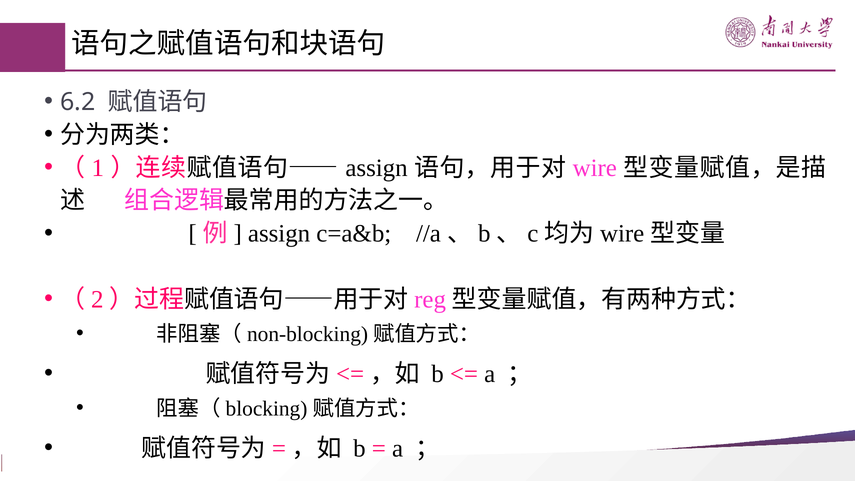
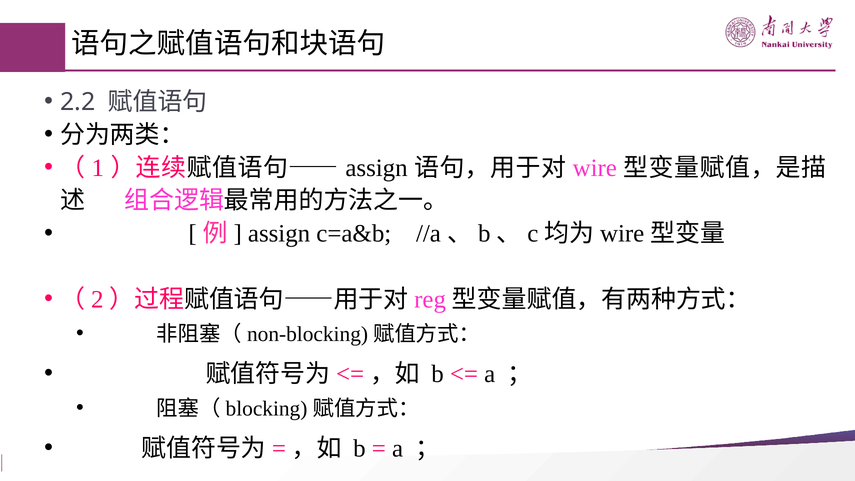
6.2: 6.2 -> 2.2
